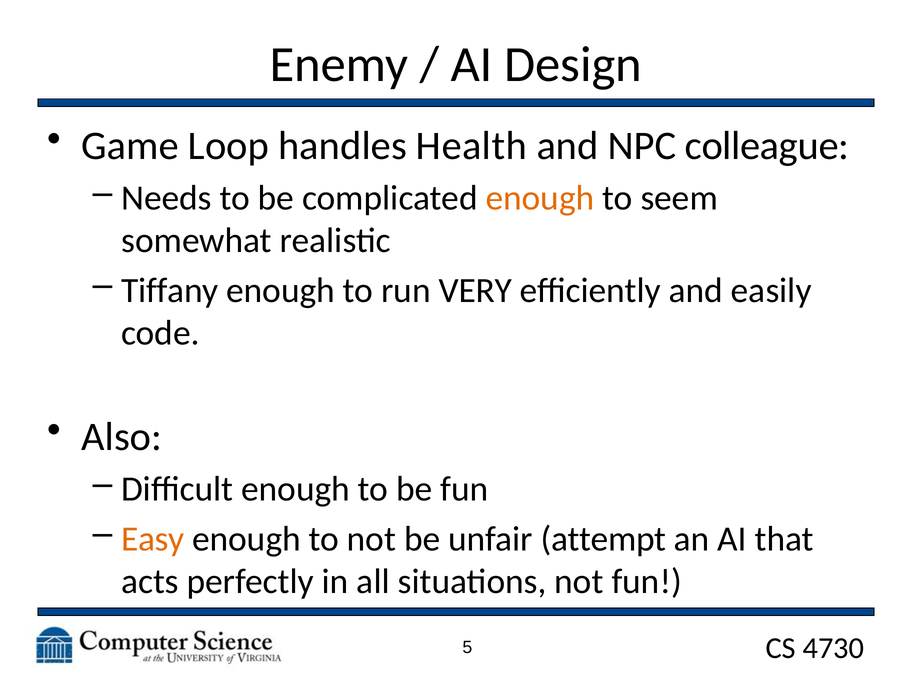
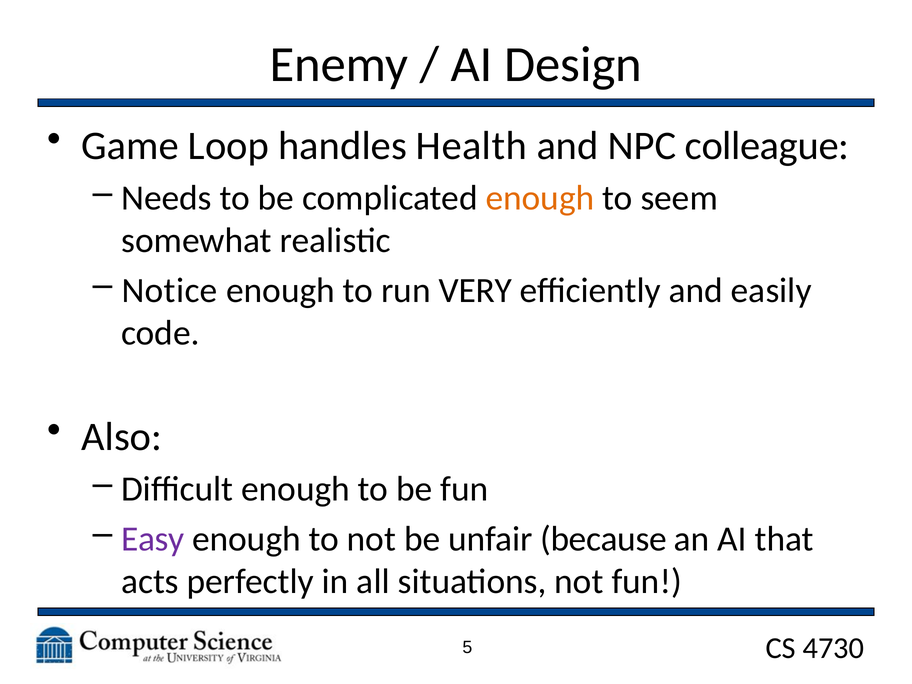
Tiffany: Tiffany -> Notice
Easy colour: orange -> purple
attempt: attempt -> because
